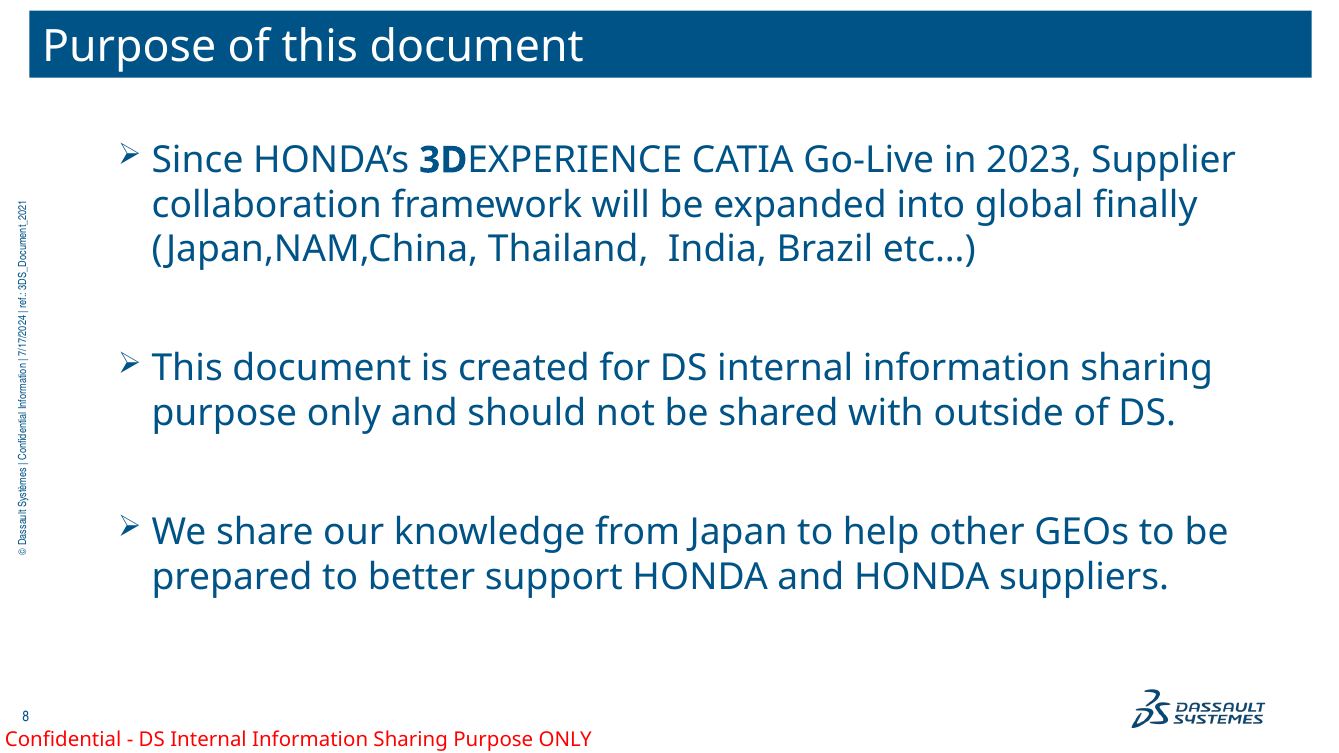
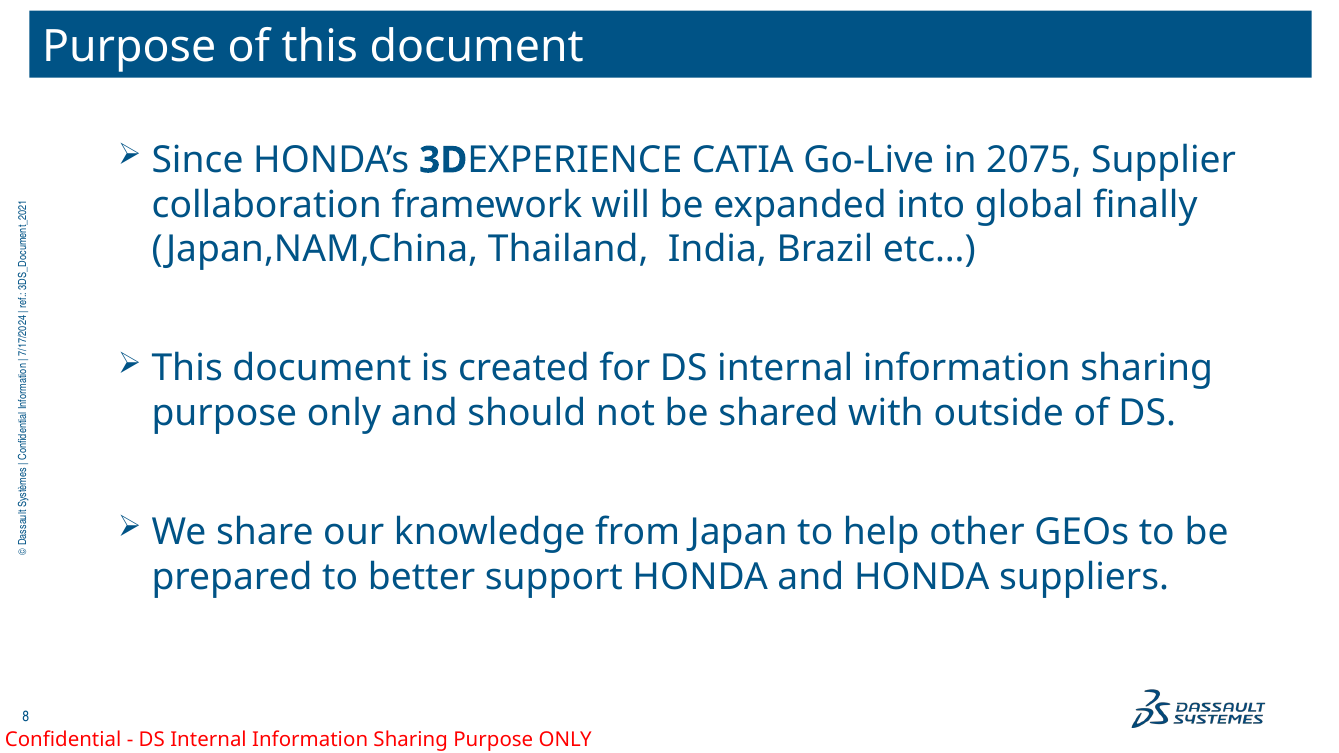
2023: 2023 -> 2075
